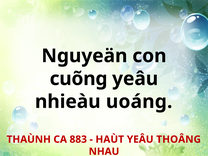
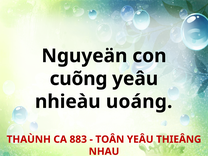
HAÙT: HAÙT -> TOÂN
THOÂNG: THOÂNG -> THIEÂNG
